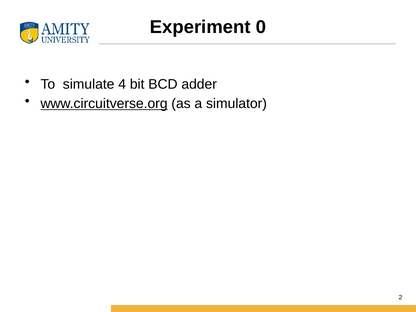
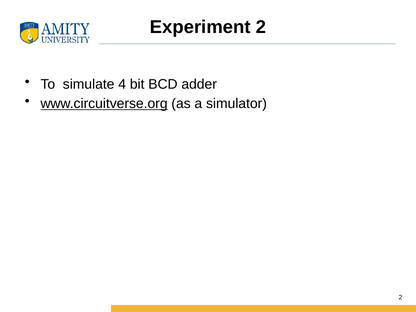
Experiment 0: 0 -> 2
